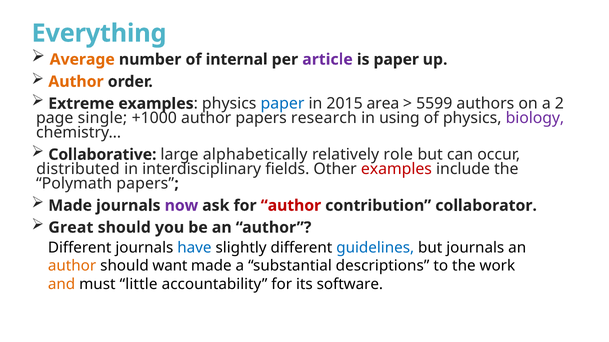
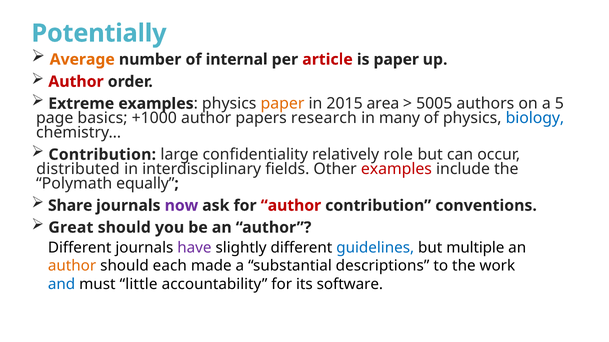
Everything: Everything -> Potentially
article colour: purple -> red
Author at (76, 82) colour: orange -> red
paper at (283, 104) colour: blue -> orange
5599: 5599 -> 5005
2: 2 -> 5
single: single -> basics
using: using -> many
biology colour: purple -> blue
Collaborative at (102, 155): Collaborative -> Contribution
alphabetically: alphabetically -> confidentiality
Polymath papers: papers -> equally
Made at (70, 206): Made -> Share
collaborator: collaborator -> conventions
have colour: blue -> purple
but journals: journals -> multiple
want: want -> each
and colour: orange -> blue
